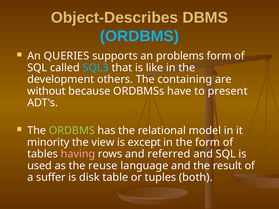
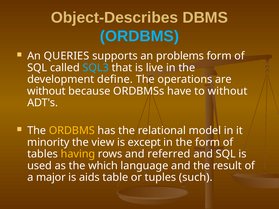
like: like -> live
others: others -> define
containing: containing -> operations
to present: present -> without
ORDBMS at (72, 131) colour: light green -> yellow
having colour: pink -> yellow
reuse: reuse -> which
suffer: suffer -> major
disk: disk -> aids
both: both -> such
